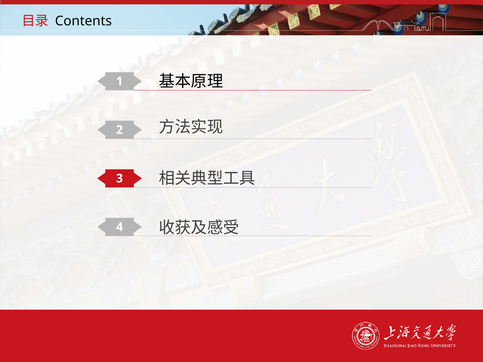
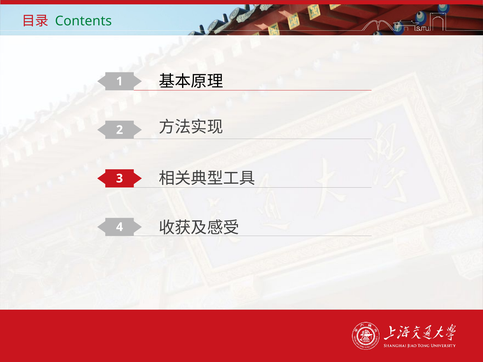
Contents colour: black -> green
